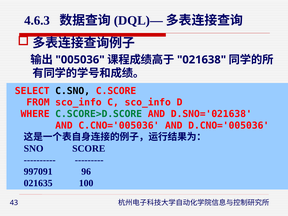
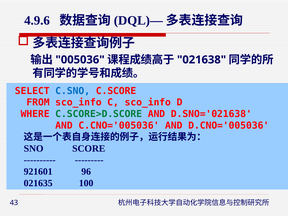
4.6.3: 4.6.3 -> 4.9.6
C.SNO colour: black -> blue
997091: 997091 -> 921601
